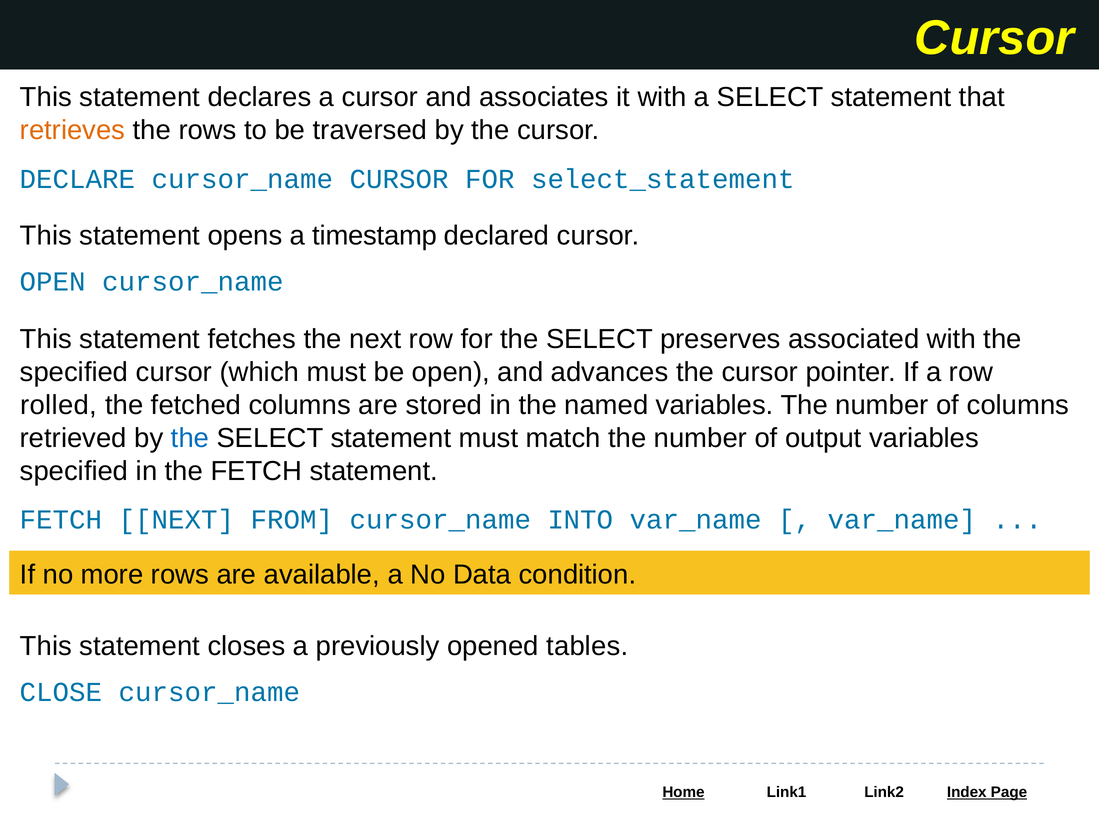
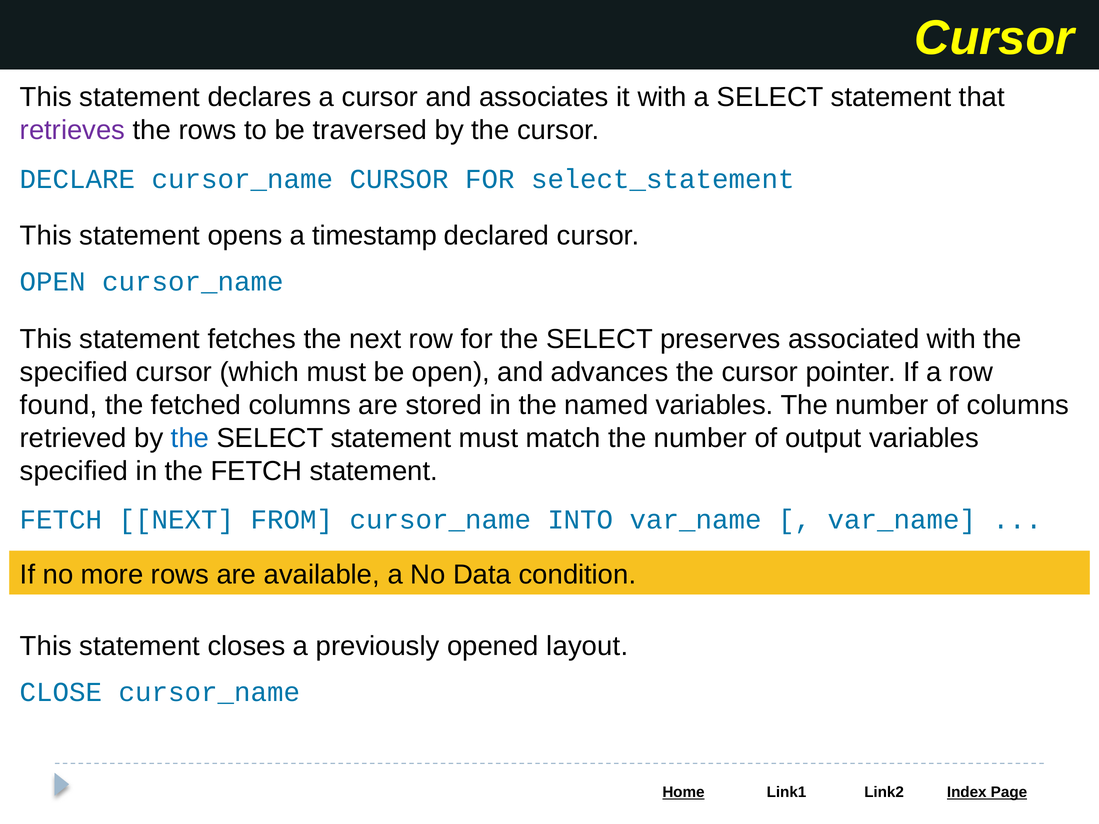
retrieves colour: orange -> purple
rolled: rolled -> found
tables: tables -> layout
